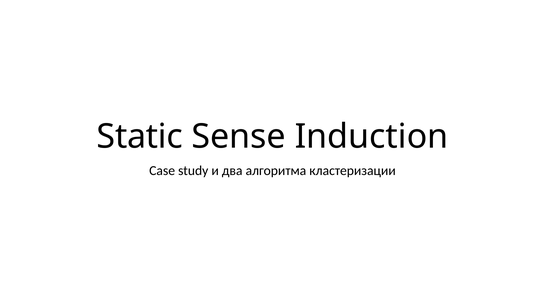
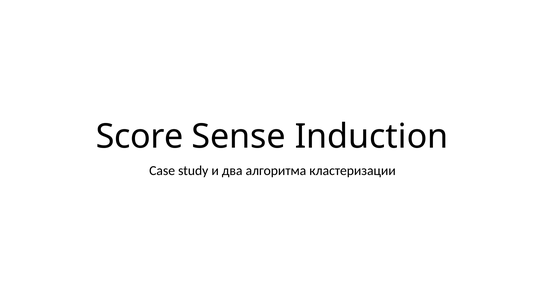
Static: Static -> Score
